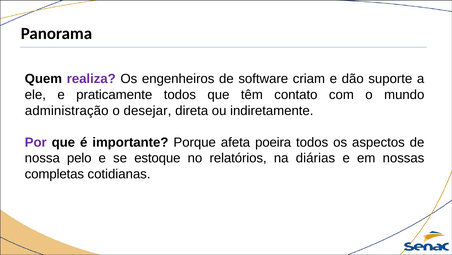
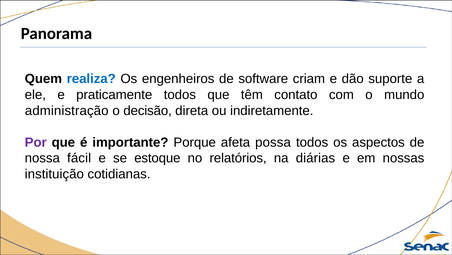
realiza colour: purple -> blue
desejar: desejar -> decisão
poeira: poeira -> possa
pelo: pelo -> fácil
completas: completas -> instituição
